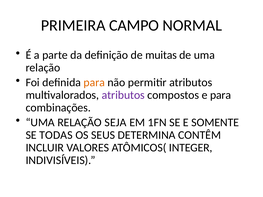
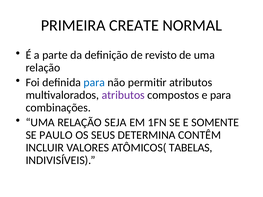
CAMPO: CAMPO -> CREATE
muitas: muitas -> revisto
para at (94, 83) colour: orange -> blue
TODAS: TODAS -> PAULO
INTEGER: INTEGER -> TABELAS
